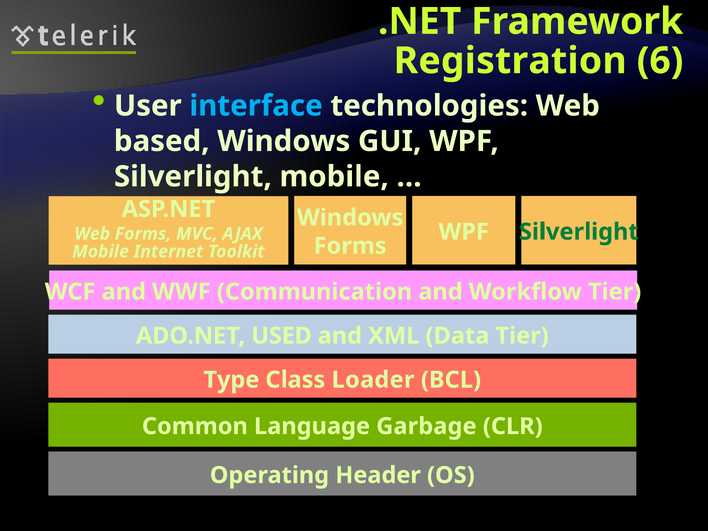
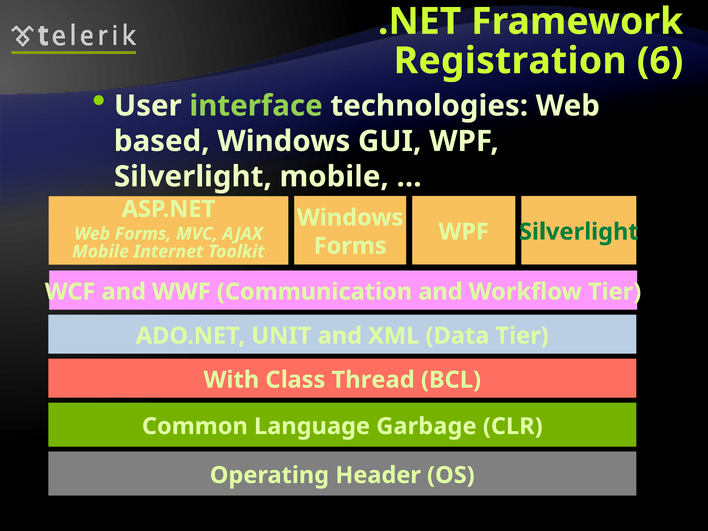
interface colour: light blue -> light green
USED: USED -> UNIT
Type: Type -> With
Loader: Loader -> Thread
